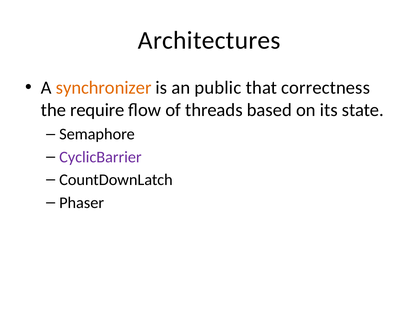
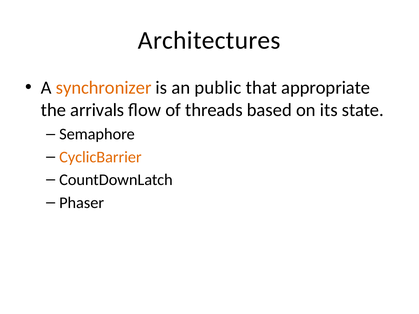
correctness: correctness -> appropriate
require: require -> arrivals
CyclicBarrier colour: purple -> orange
